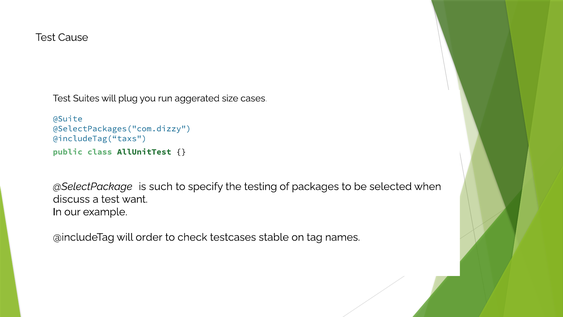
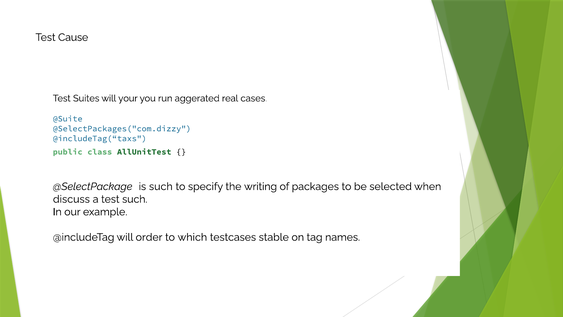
plug: plug -> your
size: size -> real
testing: testing -> writing
test want: want -> such
check: check -> which
